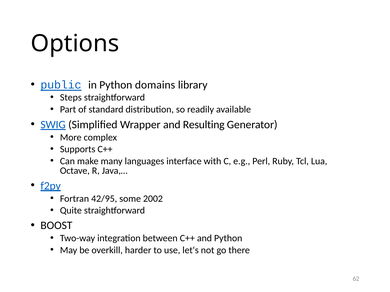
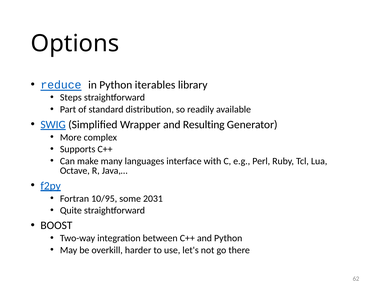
public: public -> reduce
domains: domains -> iterables
42/95: 42/95 -> 10/95
2002: 2002 -> 2031
